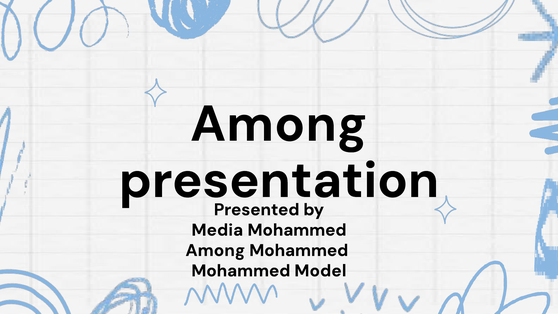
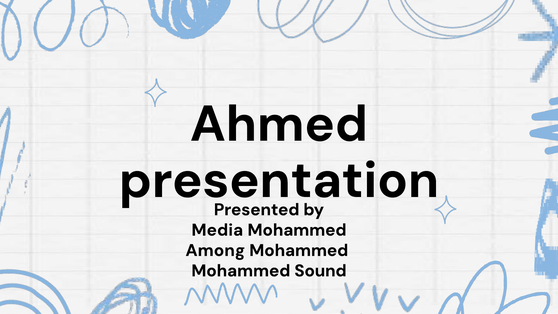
Among at (279, 124): Among -> Ahmed
Model: Model -> Sound
